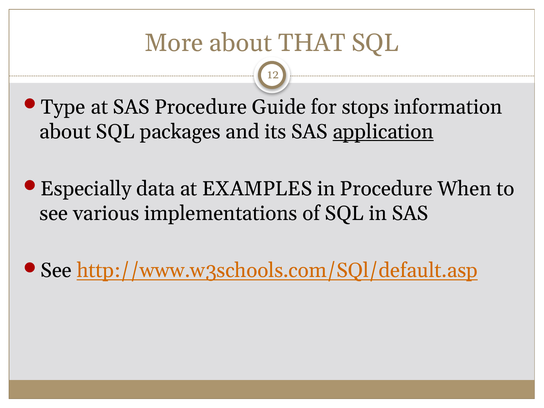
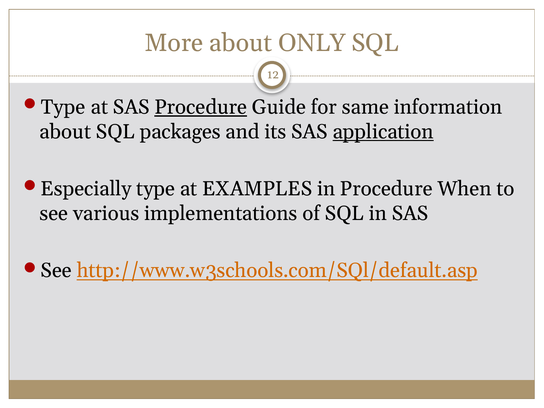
THAT: THAT -> ONLY
Procedure at (201, 107) underline: none -> present
stops: stops -> same
Especially data: data -> type
